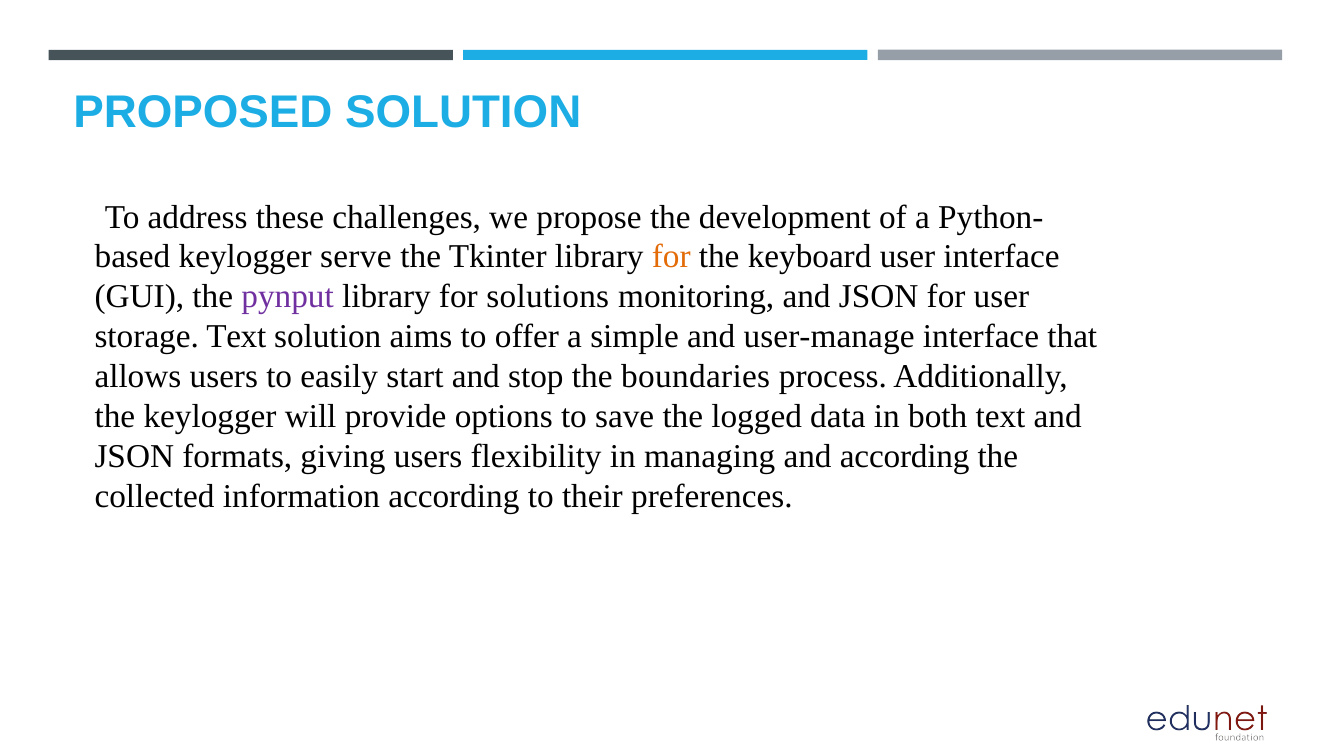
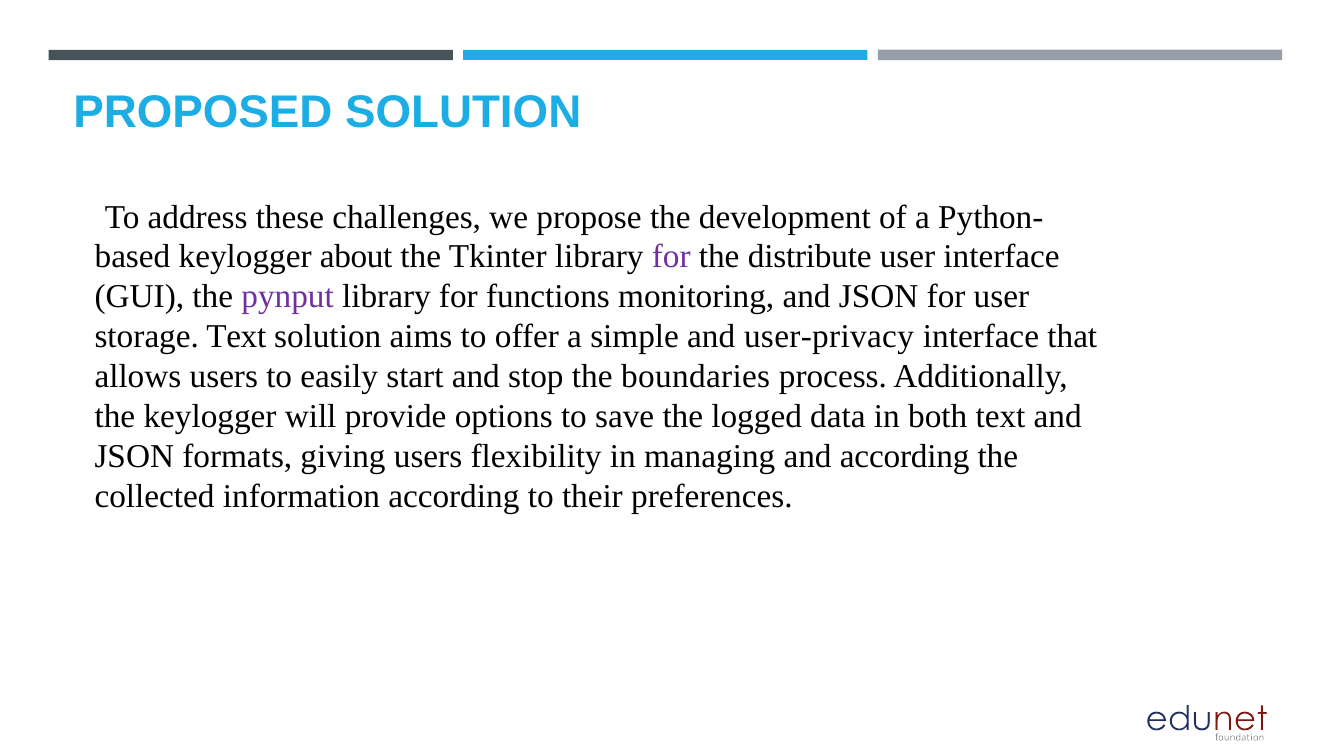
serve: serve -> about
for at (671, 257) colour: orange -> purple
keyboard: keyboard -> distribute
solutions: solutions -> functions
user-manage: user-manage -> user-privacy
